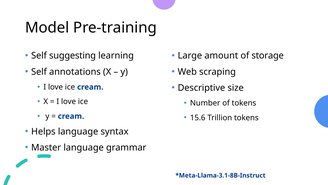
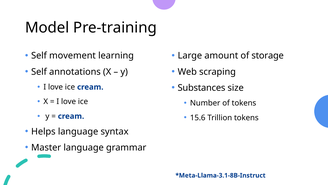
suggesting: suggesting -> movement
Descriptive: Descriptive -> Substances
